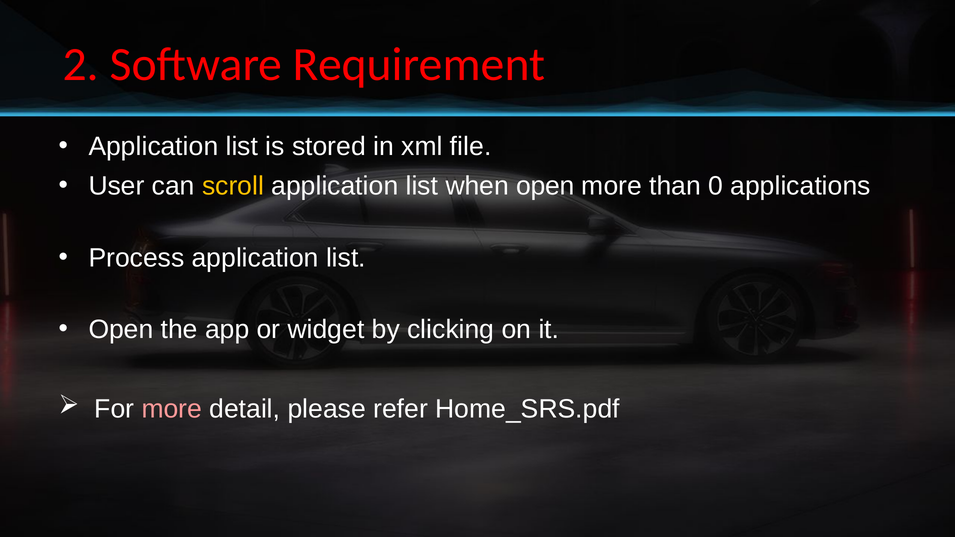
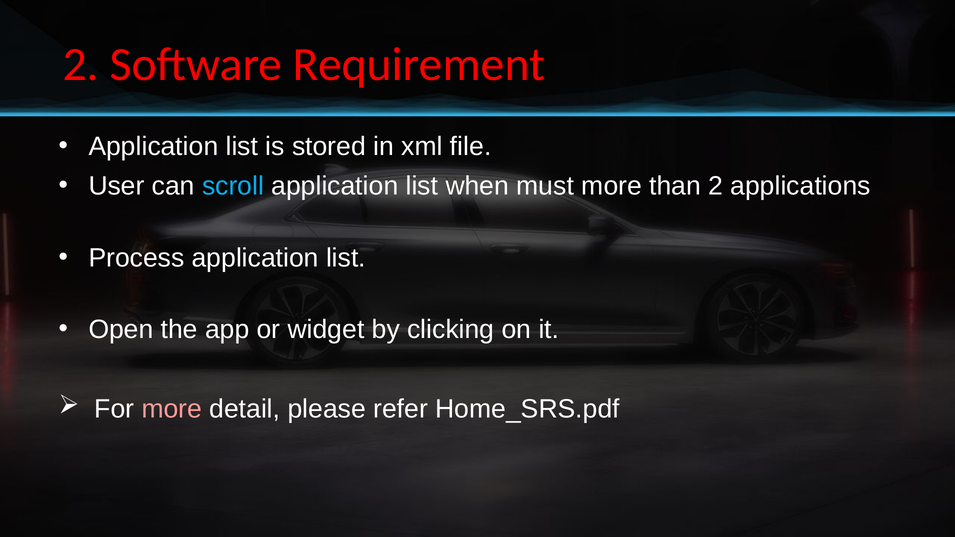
scroll colour: yellow -> light blue
when open: open -> must
than 0: 0 -> 2
